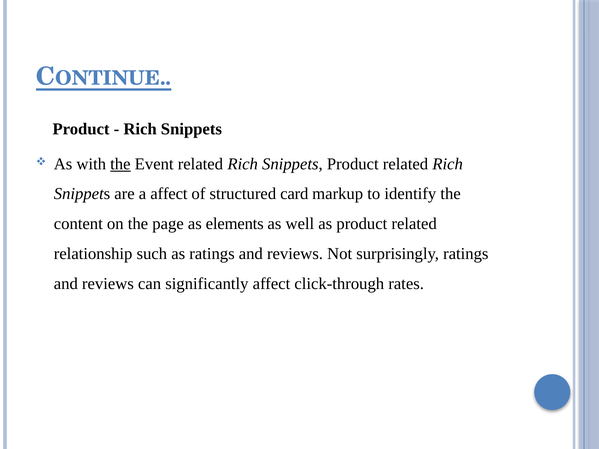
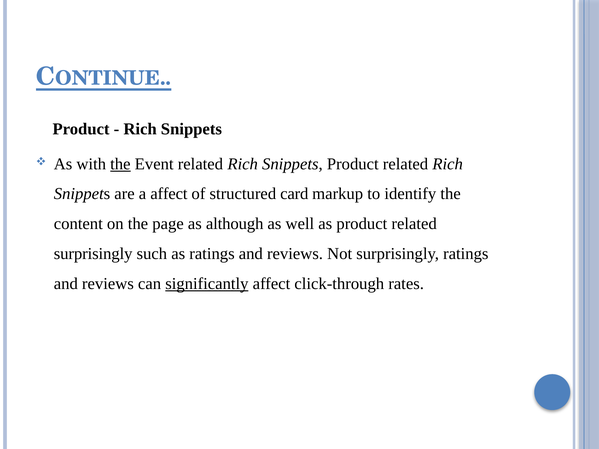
elements: elements -> although
relationship at (93, 254): relationship -> surprisingly
significantly underline: none -> present
